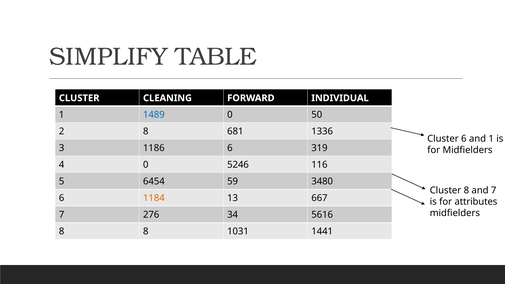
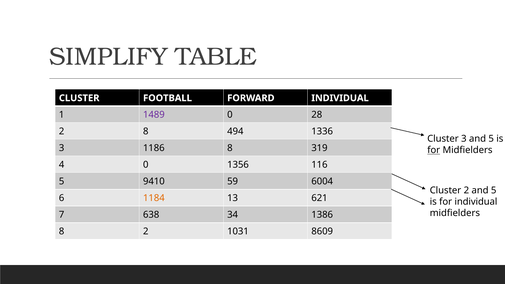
CLEANING: CLEANING -> FOOTBALL
1489 colour: blue -> purple
50: 50 -> 28
681: 681 -> 494
Cluster 6: 6 -> 3
1 at (491, 139): 1 -> 5
1186 6: 6 -> 8
for at (434, 150) underline: none -> present
5246: 5246 -> 1356
6454: 6454 -> 9410
3480: 3480 -> 6004
Cluster 8: 8 -> 2
7 at (494, 190): 7 -> 5
667: 667 -> 621
for attributes: attributes -> individual
276: 276 -> 638
5616: 5616 -> 1386
8 8: 8 -> 2
1441: 1441 -> 8609
